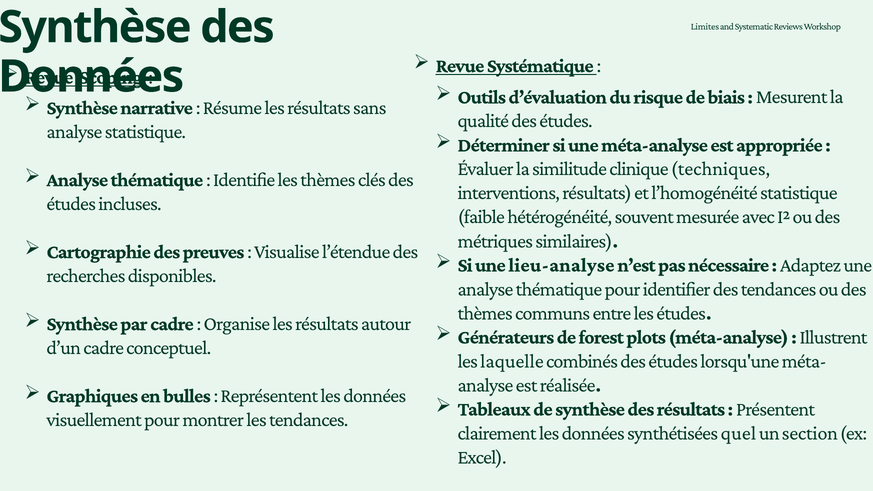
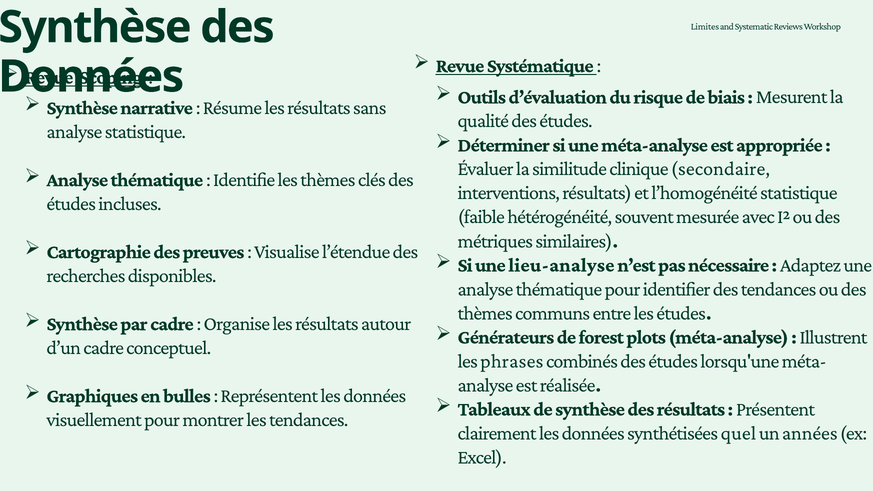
techniques: techniques -> secondaire
laquelle: laquelle -> phrases
section: section -> années
